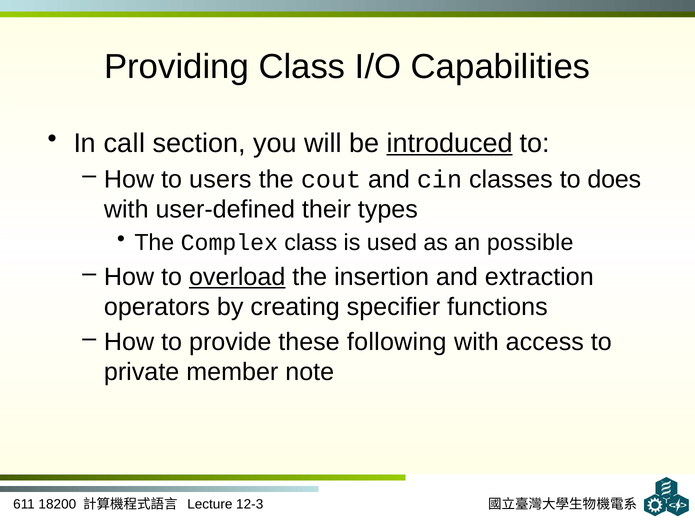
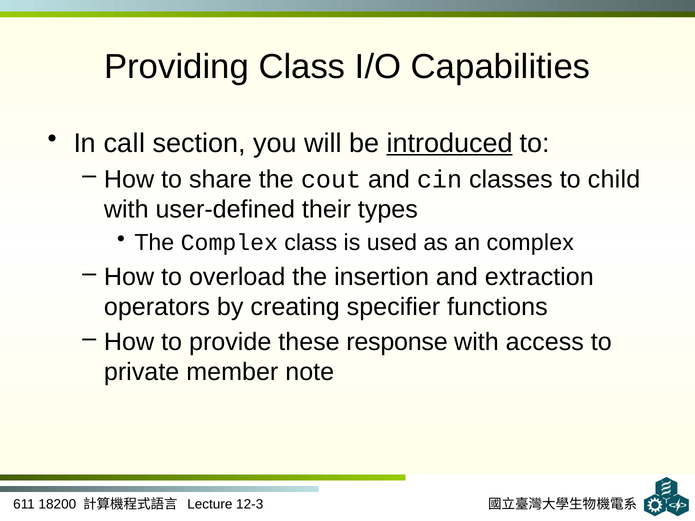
users: users -> share
does: does -> child
an possible: possible -> complex
overload underline: present -> none
following: following -> response
